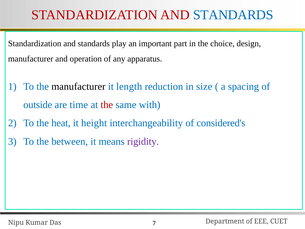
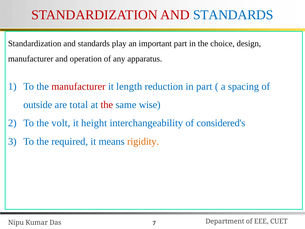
manufacturer at (78, 86) colour: black -> red
in size: size -> part
time: time -> total
with: with -> wise
heat: heat -> volt
between: between -> required
rigidity colour: purple -> orange
